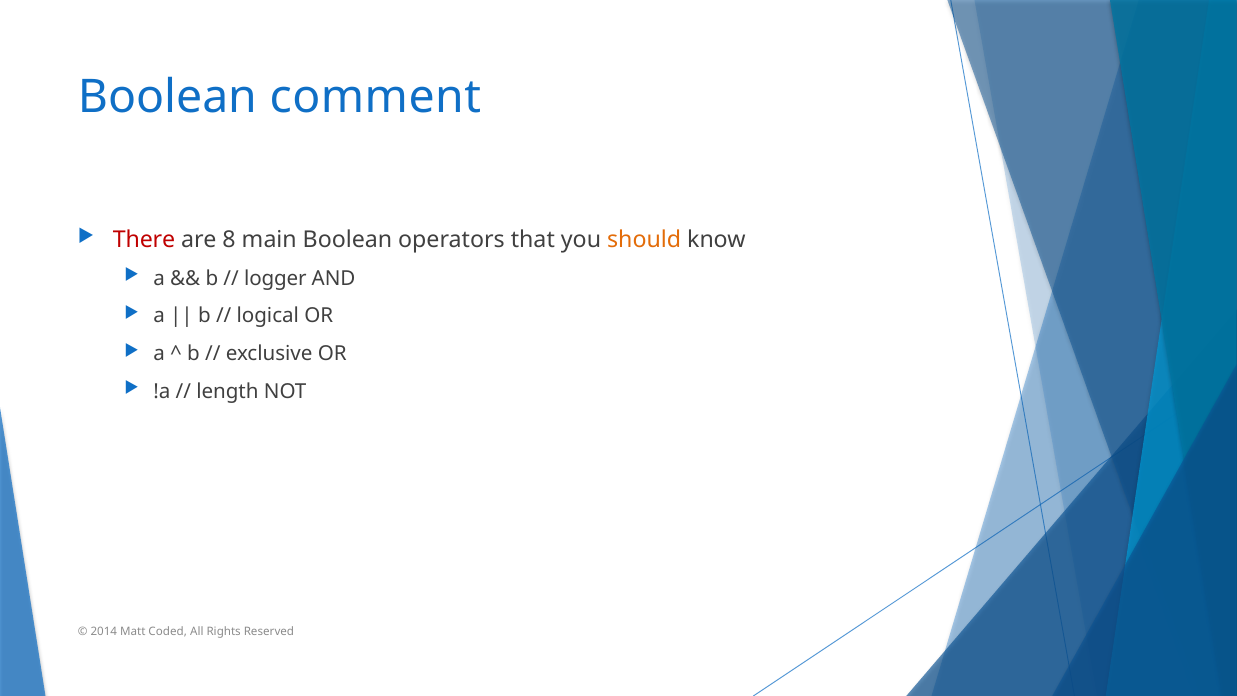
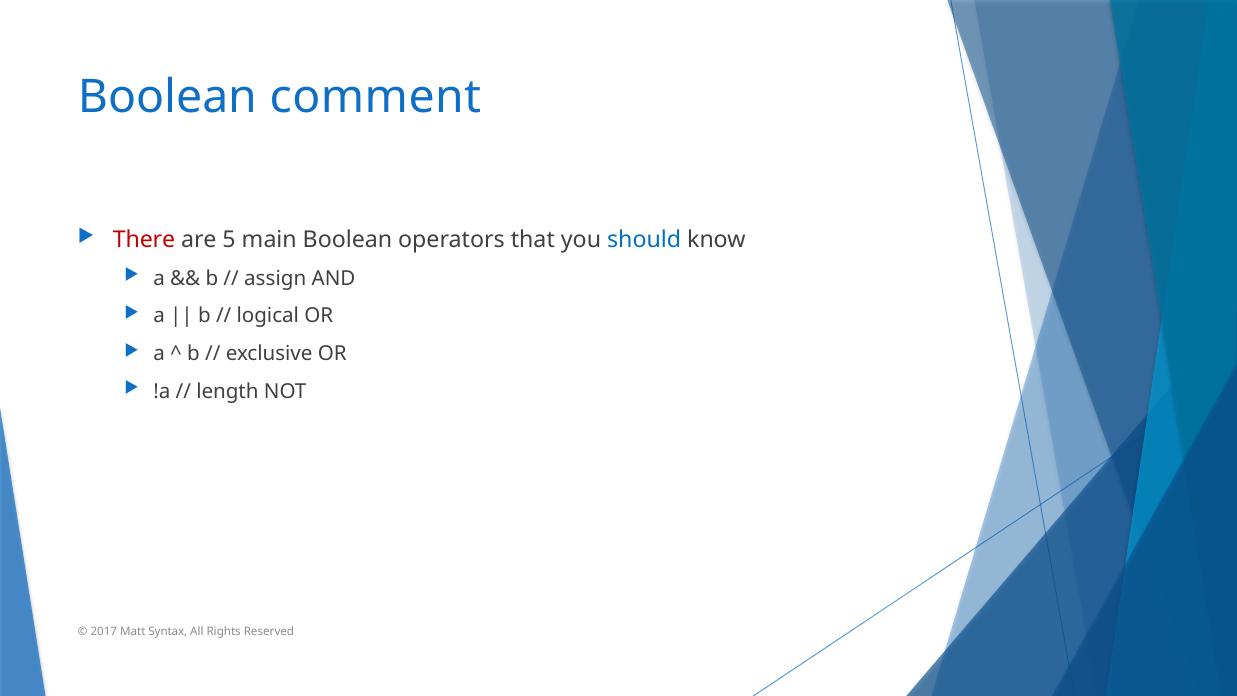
8: 8 -> 5
should colour: orange -> blue
logger: logger -> assign
2014: 2014 -> 2017
Coded: Coded -> Syntax
